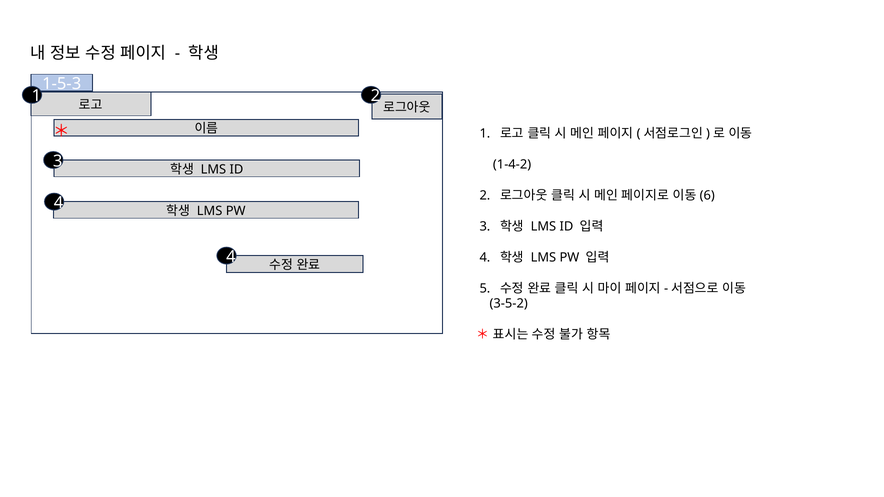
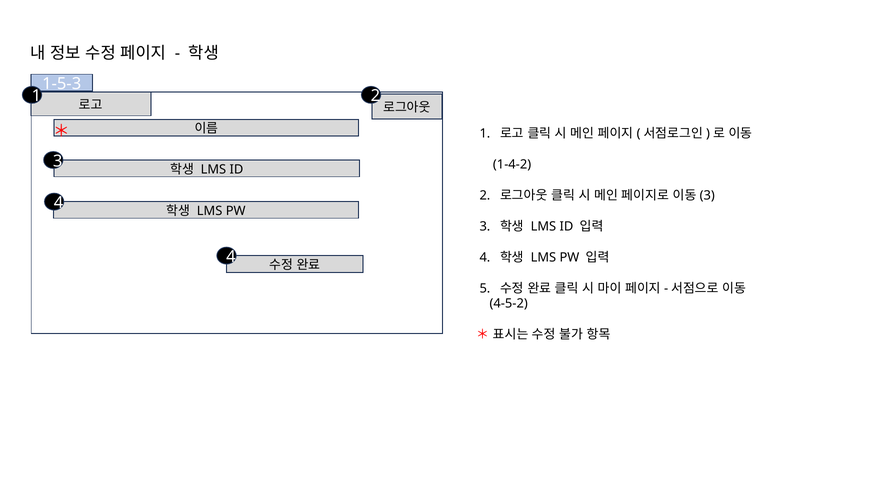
6 at (707, 196): 6 -> 3
3-5-2: 3-5-2 -> 4-5-2
